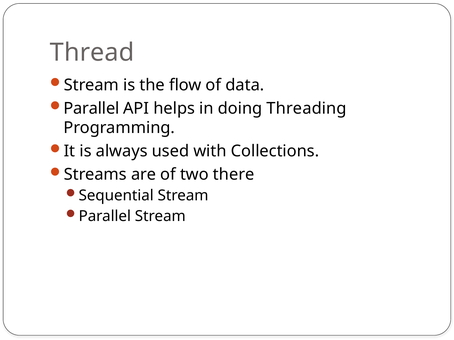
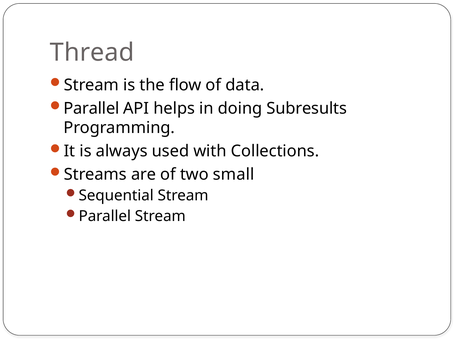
Threading: Threading -> Subresults
there: there -> small
